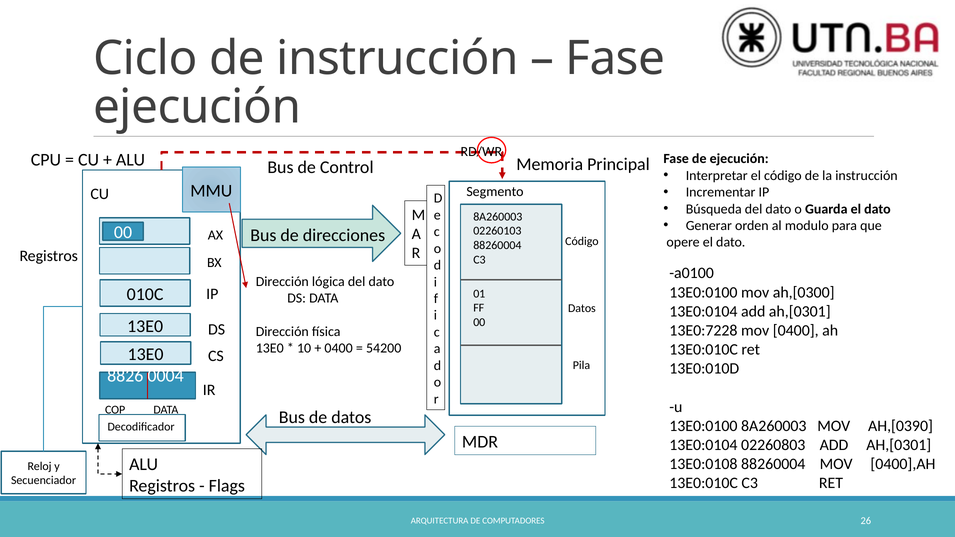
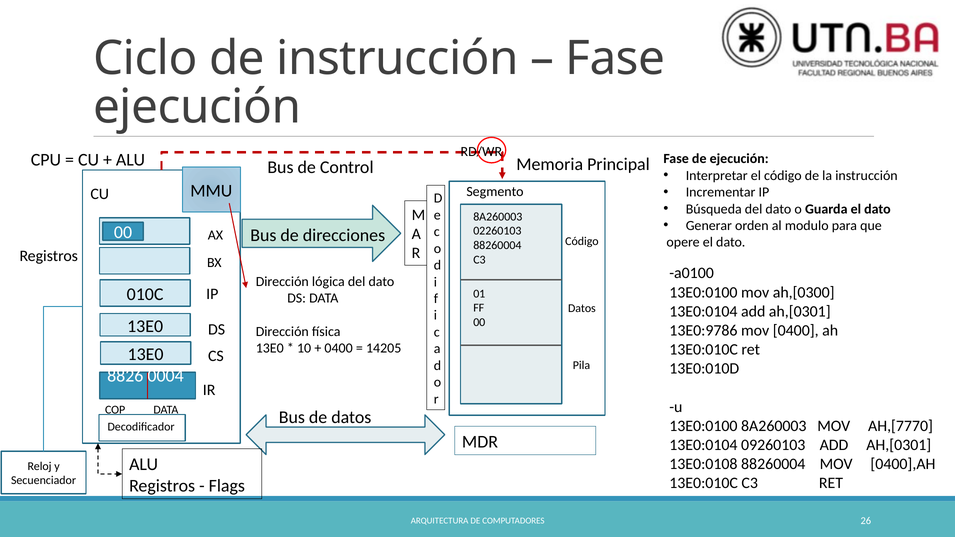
13E0:7228: 13E0:7228 -> 13E0:9786
54200: 54200 -> 14205
AH,[0390: AH,[0390 -> AH,[7770
02260803: 02260803 -> 09260103
